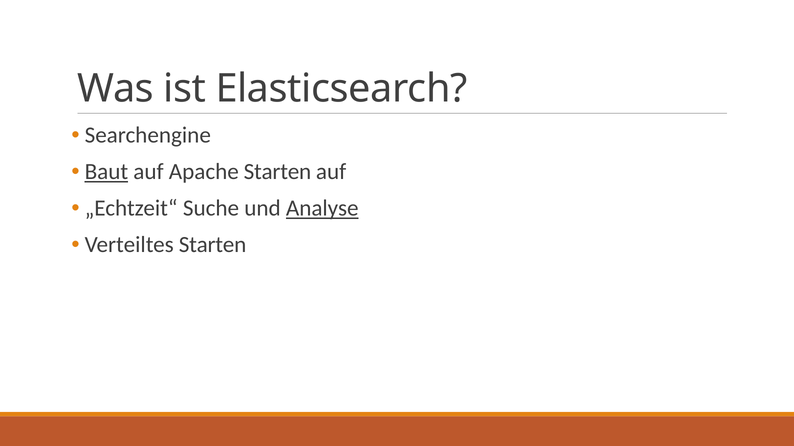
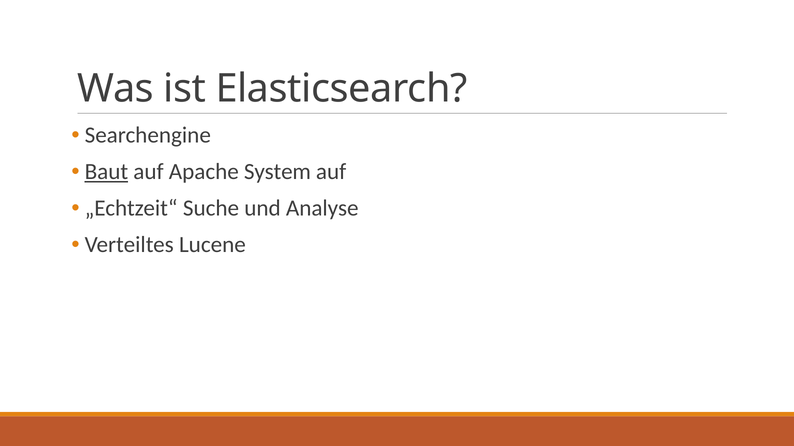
Apache Starten: Starten -> System
Analyse underline: present -> none
Verteiltes Starten: Starten -> Lucene
